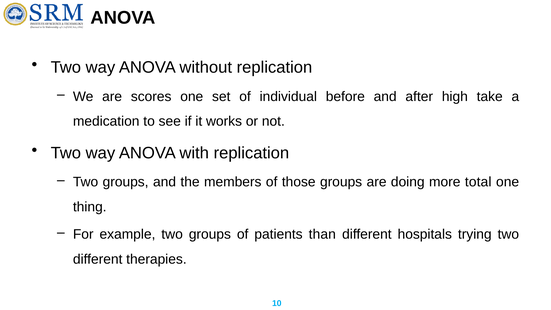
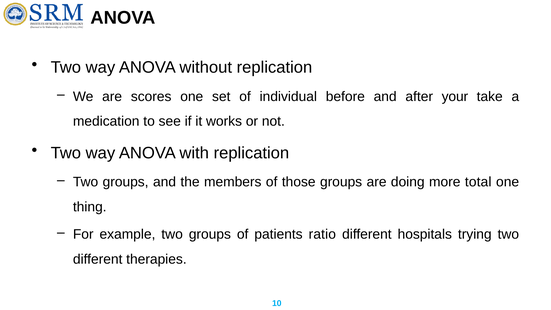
high: high -> your
than: than -> ratio
